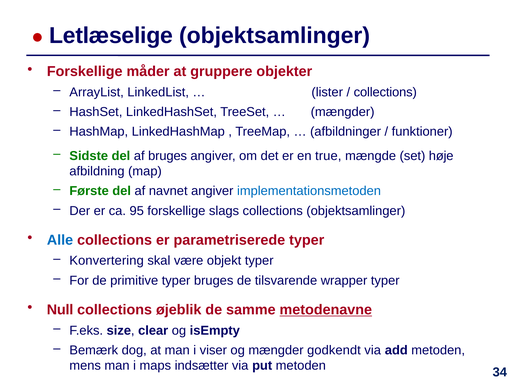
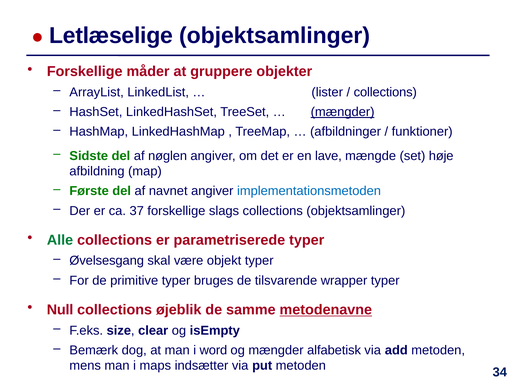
mængder at (343, 112) underline: none -> present
af bruges: bruges -> nøglen
true: true -> lave
95: 95 -> 37
Alle colour: blue -> green
Konvertering: Konvertering -> Øvelsesgang
viser: viser -> word
godkendt: godkendt -> alfabetisk
